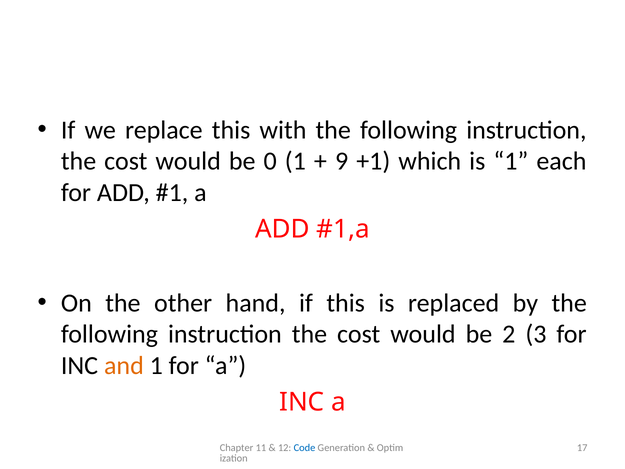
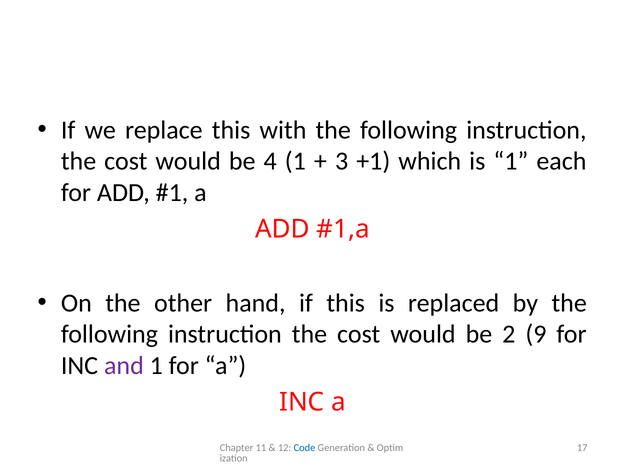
0: 0 -> 4
9: 9 -> 3
3: 3 -> 9
and colour: orange -> purple
